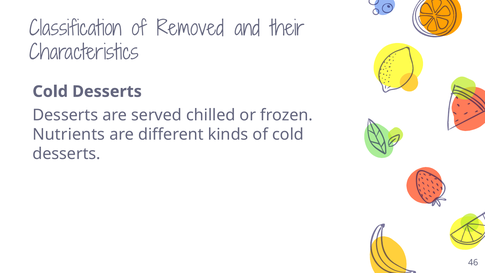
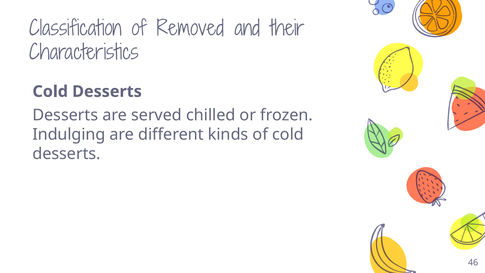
Nutrients: Nutrients -> Indulging
